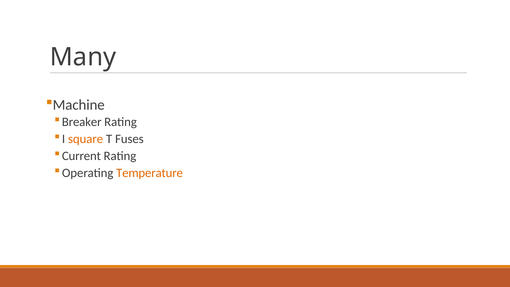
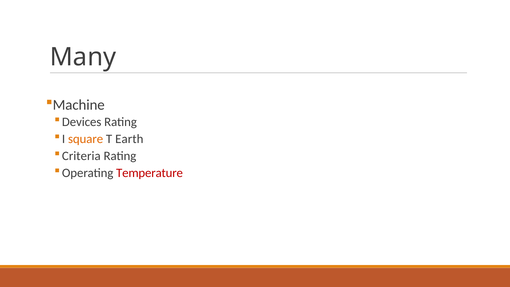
Breaker: Breaker -> Devices
Fuses: Fuses -> Earth
Current: Current -> Criteria
Temperature colour: orange -> red
